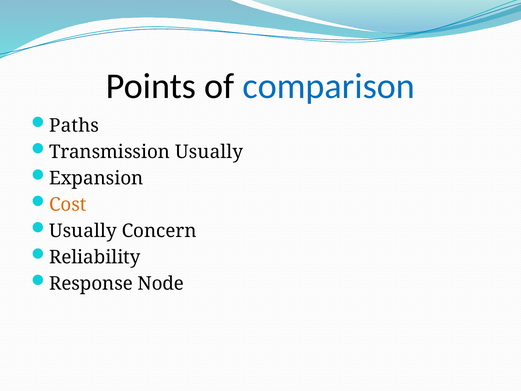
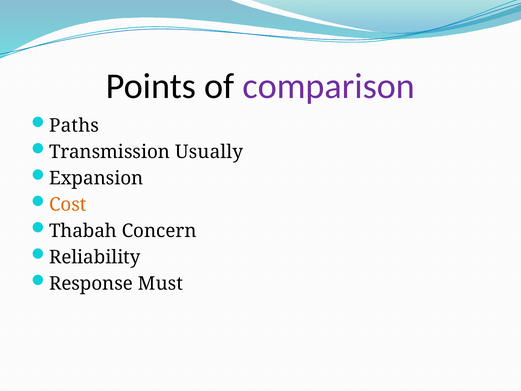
comparison colour: blue -> purple
Usually at (83, 231): Usually -> Thabah
Node: Node -> Must
